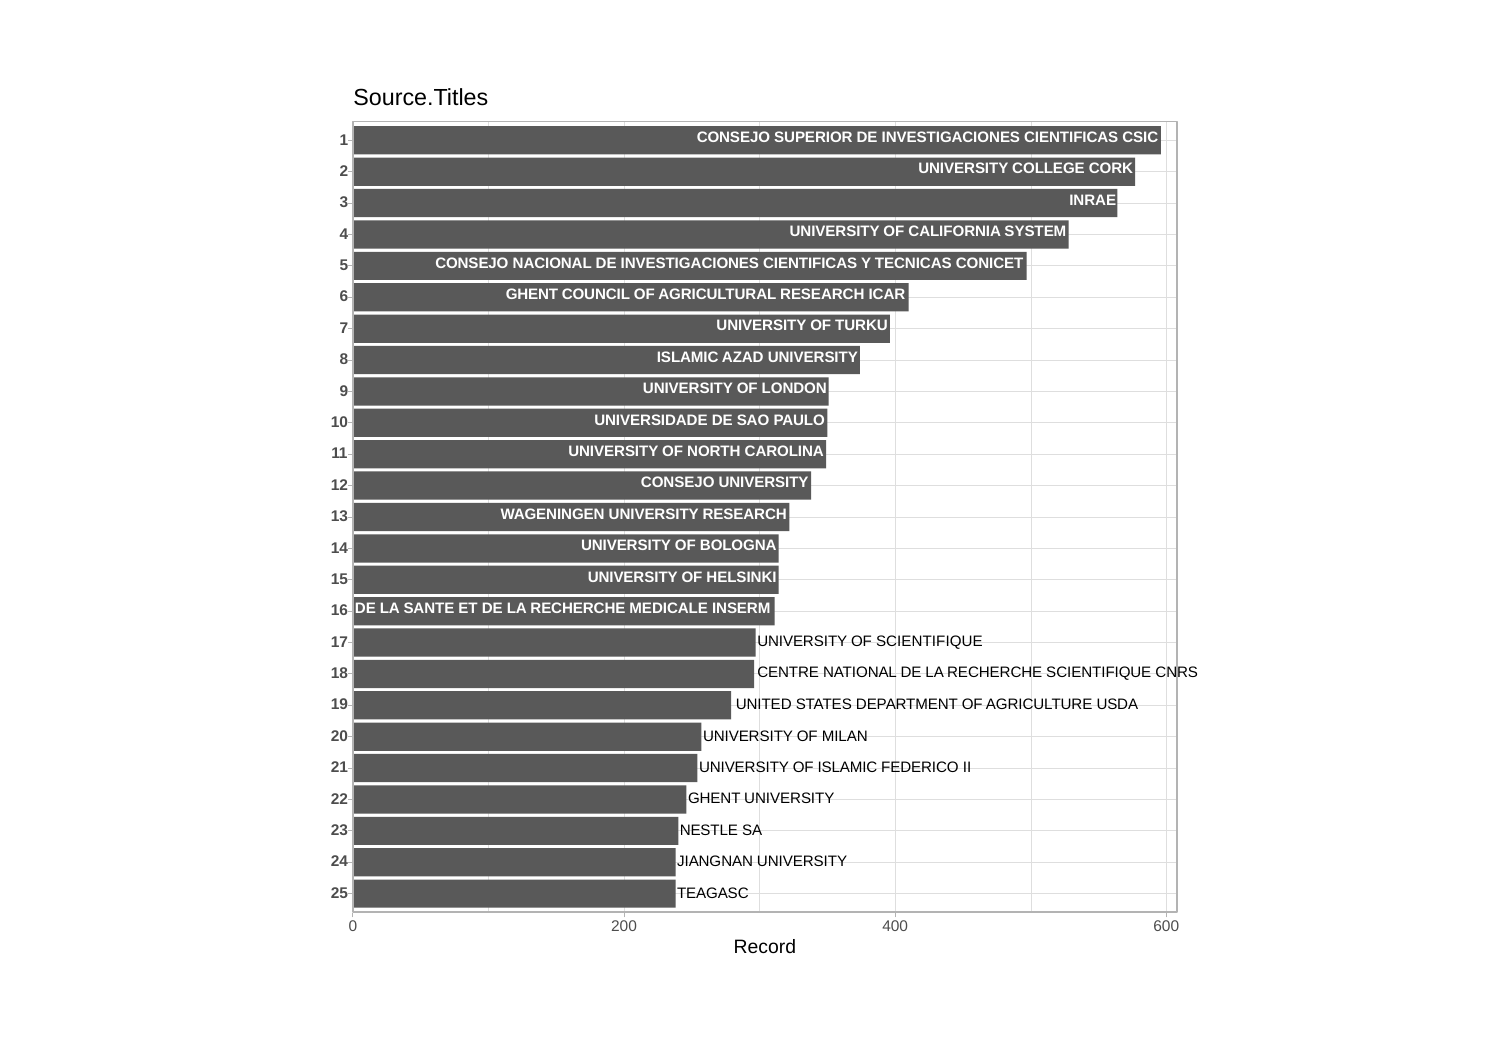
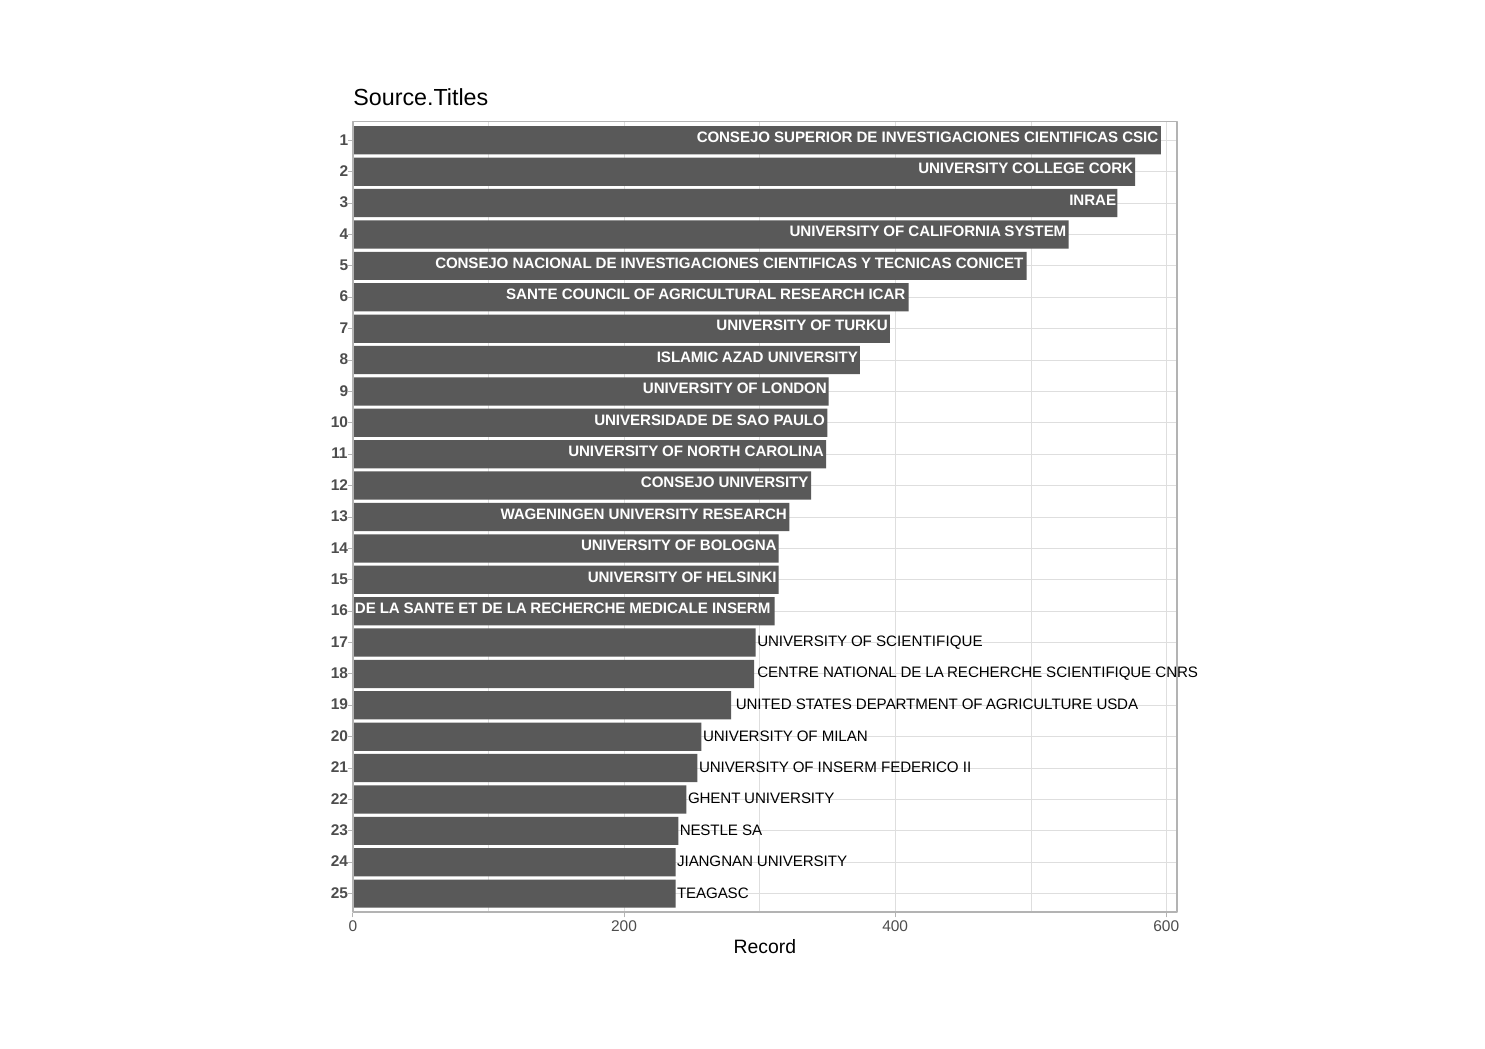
GHENT at (532, 295): GHENT -> SANTE
OF ISLAMIC: ISLAMIC -> INSERM
